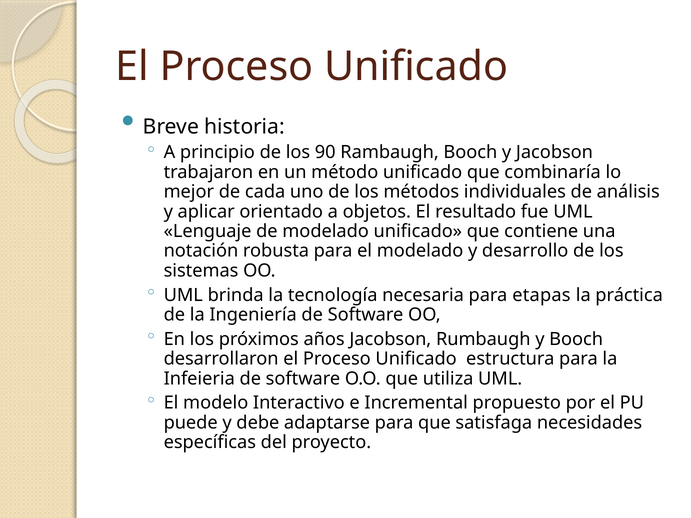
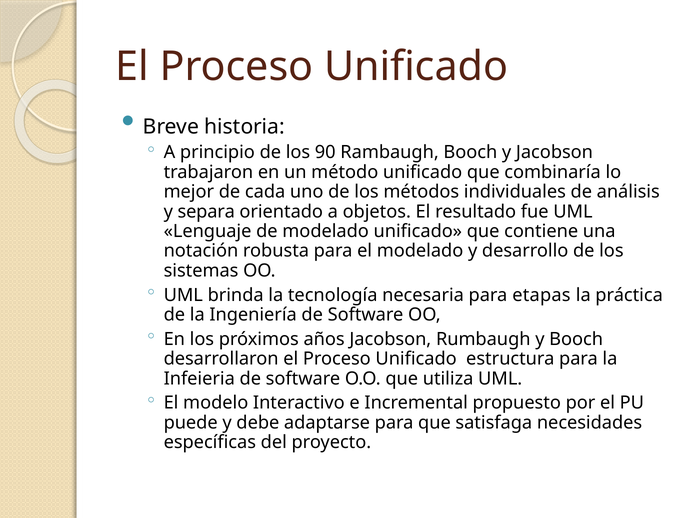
aplicar: aplicar -> separa
